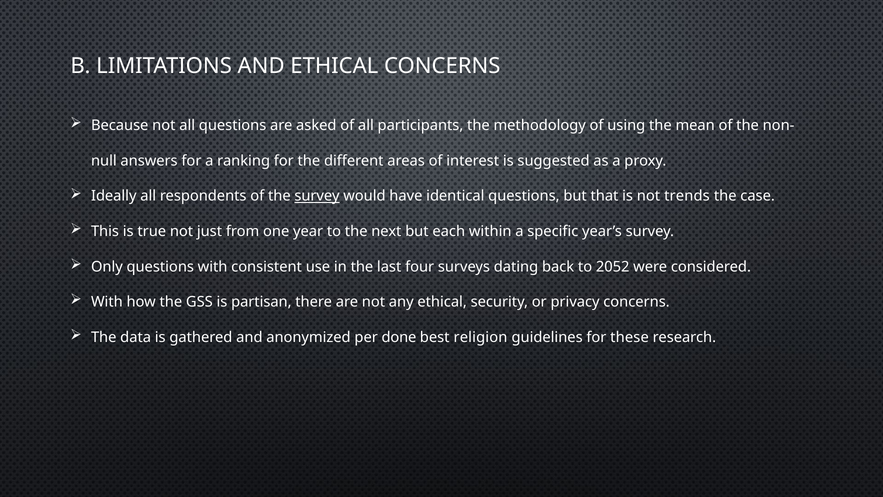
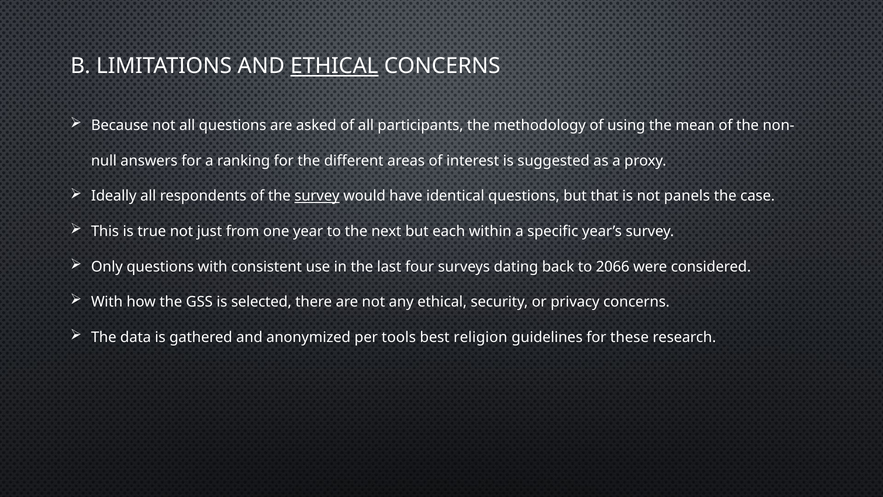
ETHICAL at (334, 66) underline: none -> present
trends: trends -> panels
2052: 2052 -> 2066
partisan: partisan -> selected
done: done -> tools
